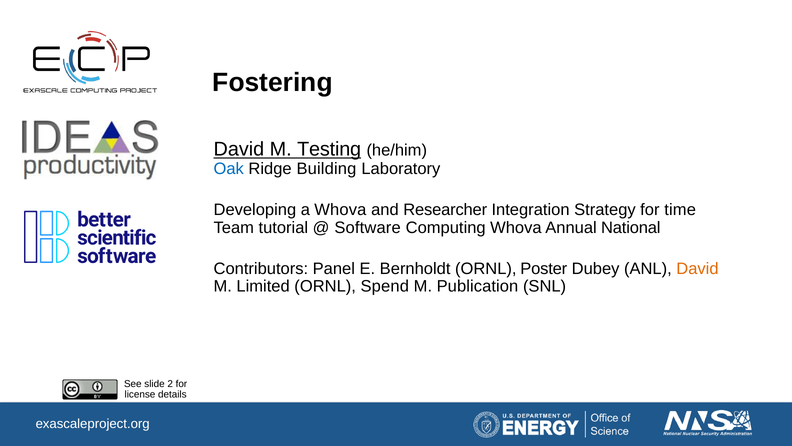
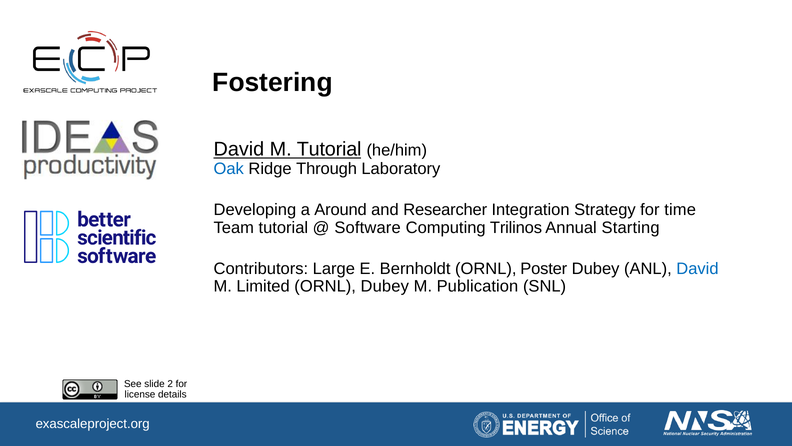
M Testing: Testing -> Tutorial
Building: Building -> Through
a Whova: Whova -> Around
Computing Whova: Whova -> Trilinos
National: National -> Starting
Panel: Panel -> Large
David at (697, 268) colour: orange -> blue
ORNL Spend: Spend -> Dubey
